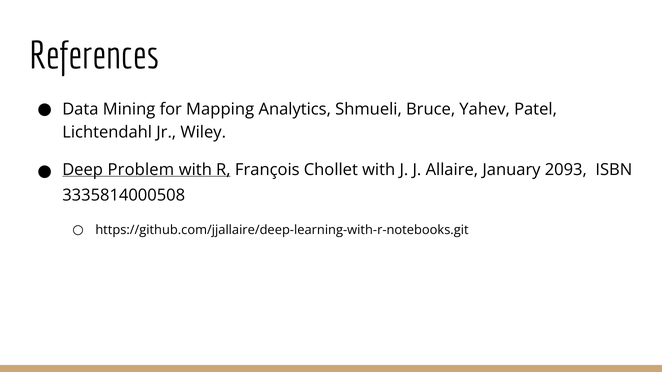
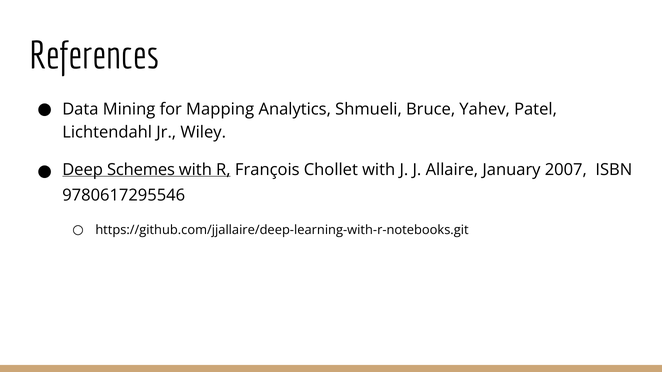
Problem: Problem -> Schemes
2093: 2093 -> 2007
3335814000508: 3335814000508 -> 9780617295546
